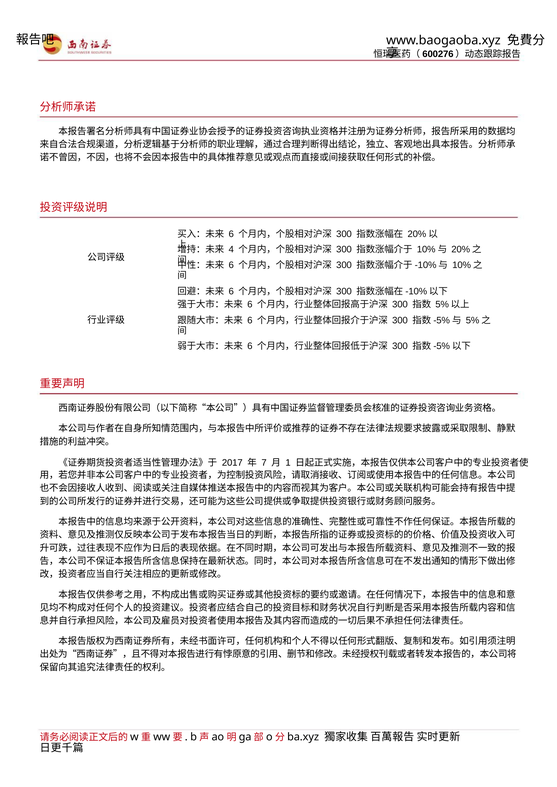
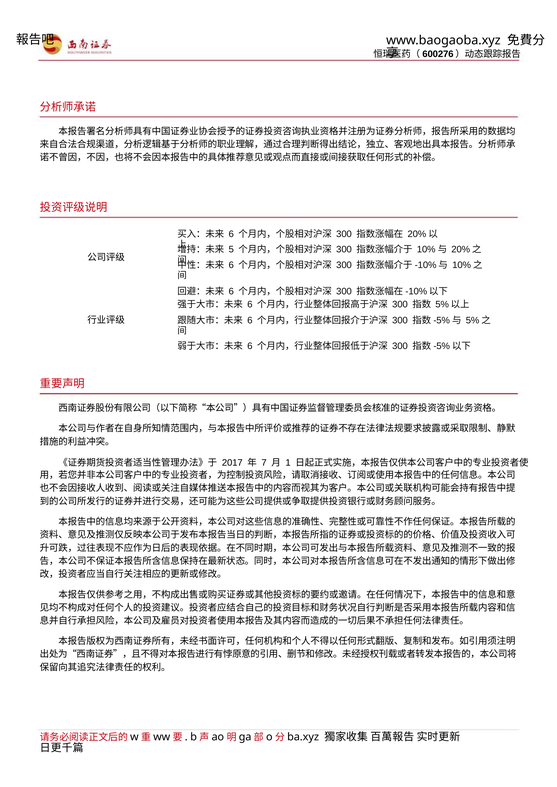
4: 4 -> 5
